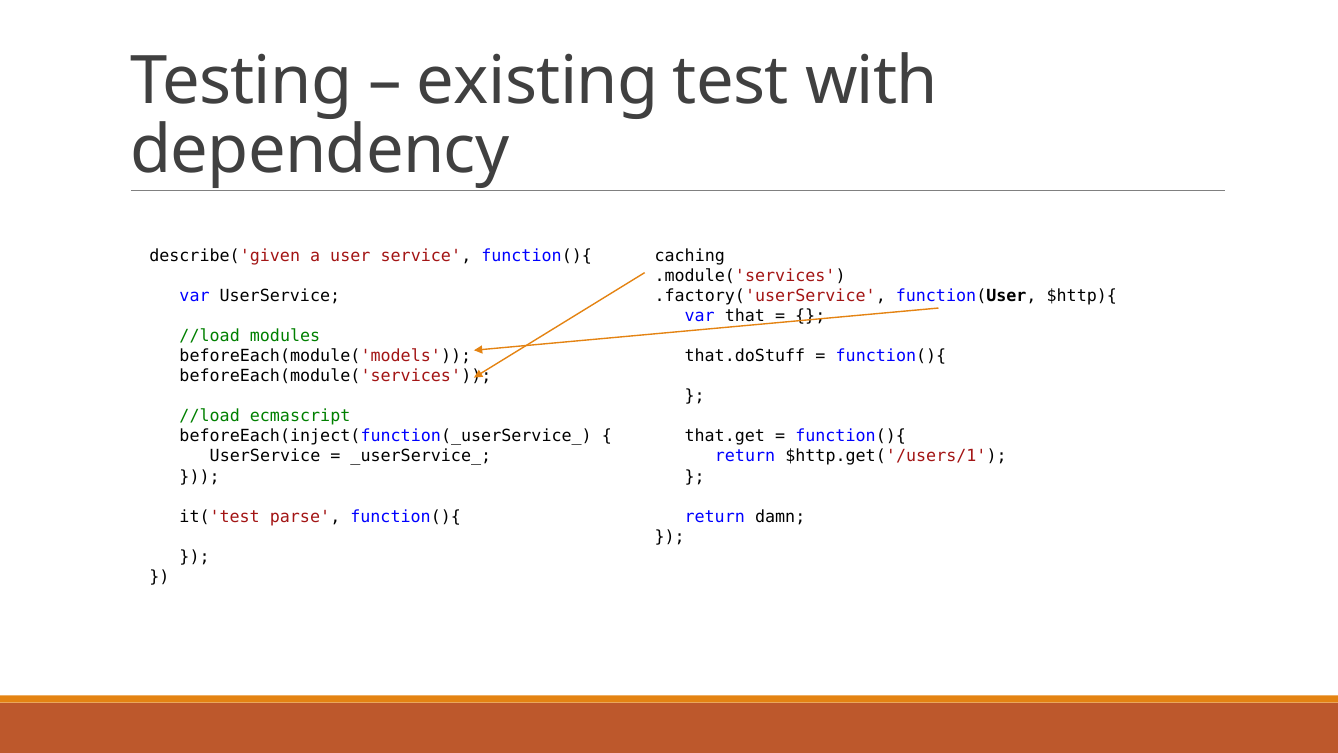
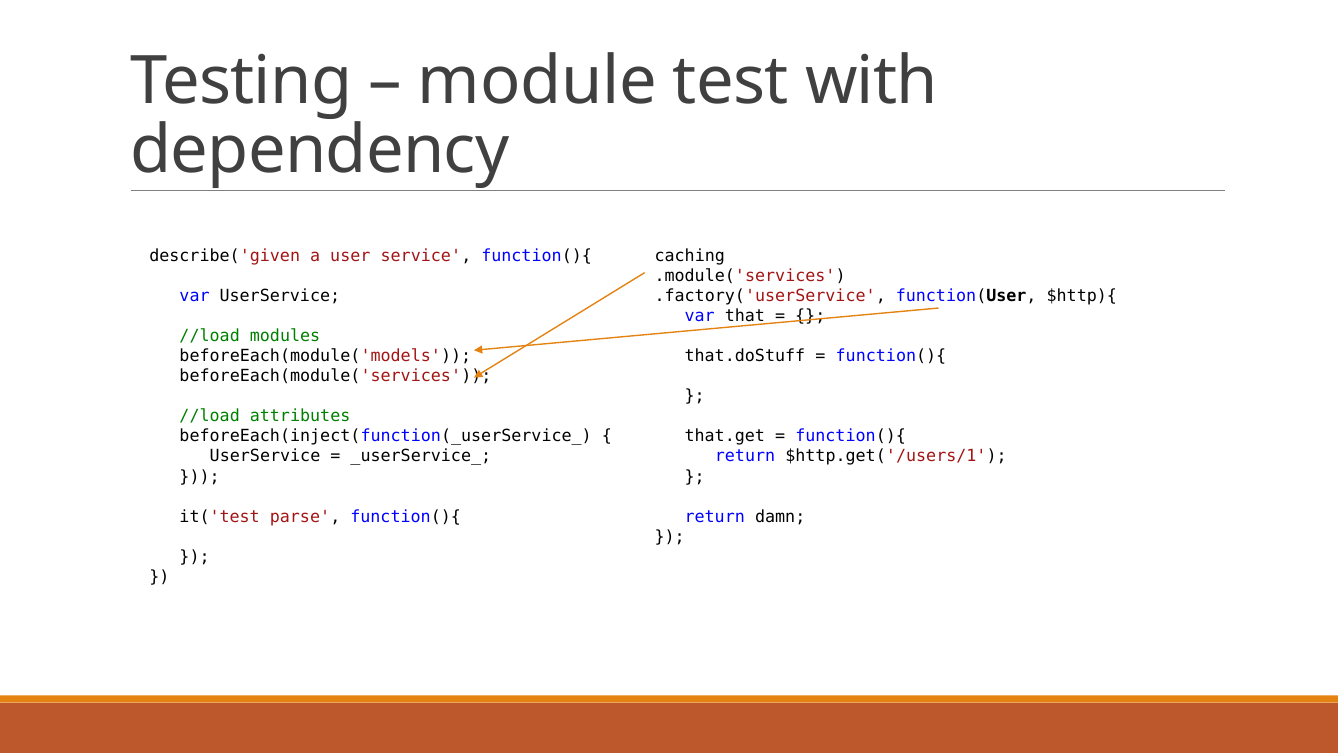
existing: existing -> module
ecmascript: ecmascript -> attributes
